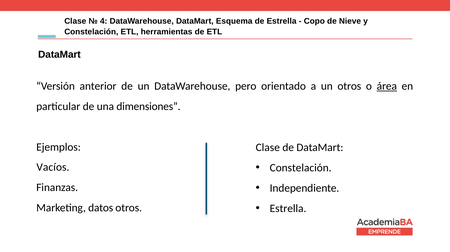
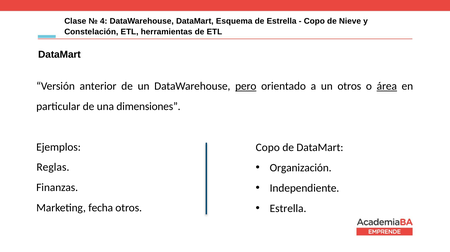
pero underline: none -> present
Clase at (268, 148): Clase -> Copo
Constelación at (301, 168): Constelación -> Organización
Vacíos: Vacíos -> Reglas
datos: datos -> fecha
